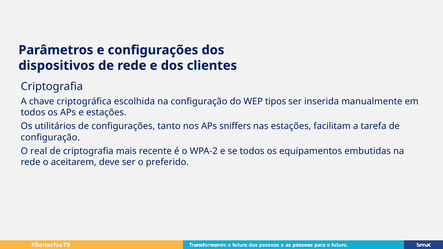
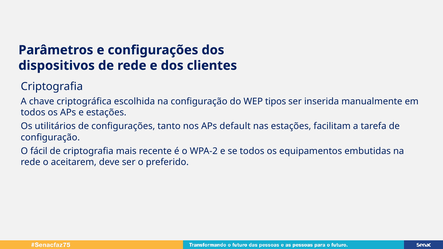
sniffers: sniffers -> default
real: real -> fácil
